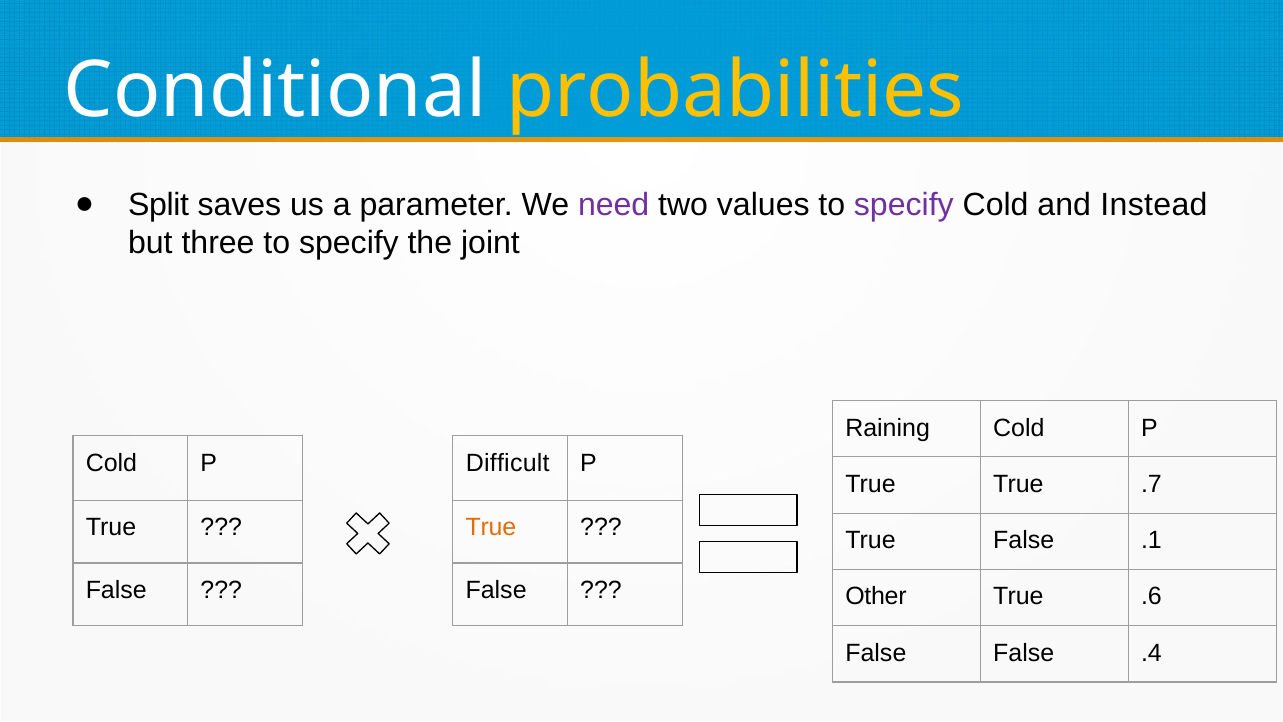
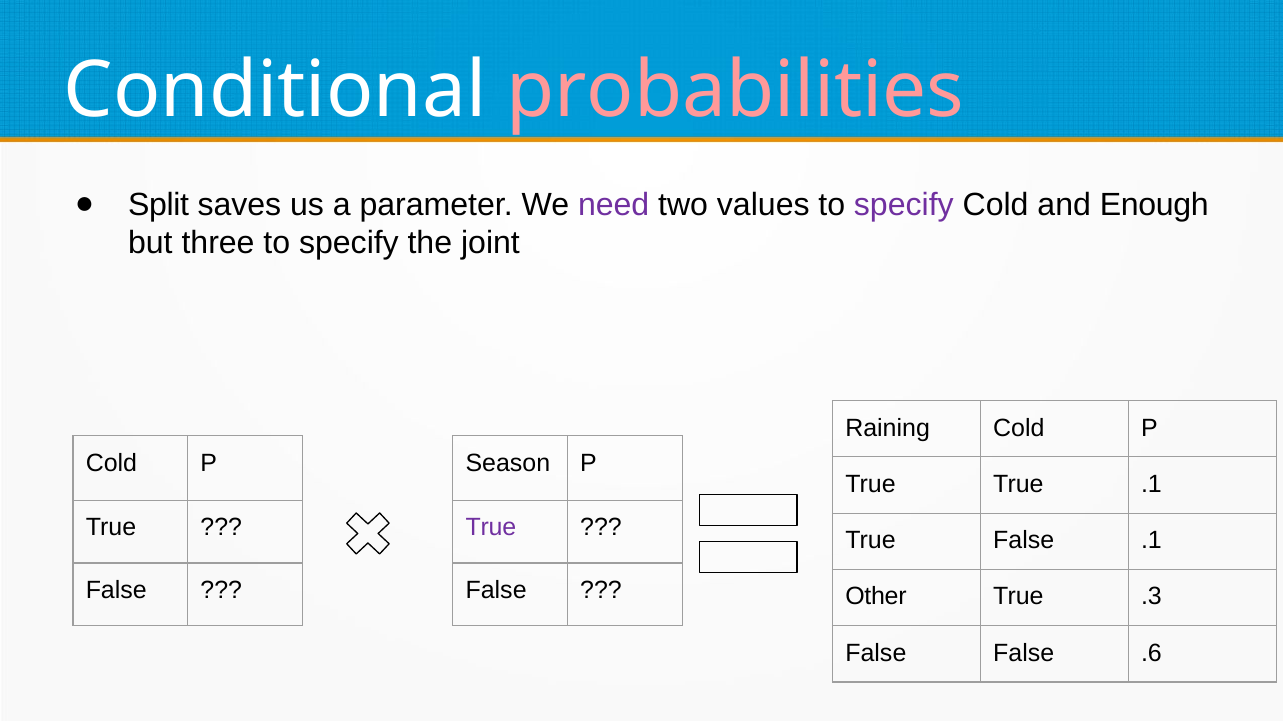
probabilities colour: yellow -> pink
Instead: Instead -> Enough
Difficult: Difficult -> Season
True .7: .7 -> .1
True at (491, 527) colour: orange -> purple
.6: .6 -> .3
.4: .4 -> .6
